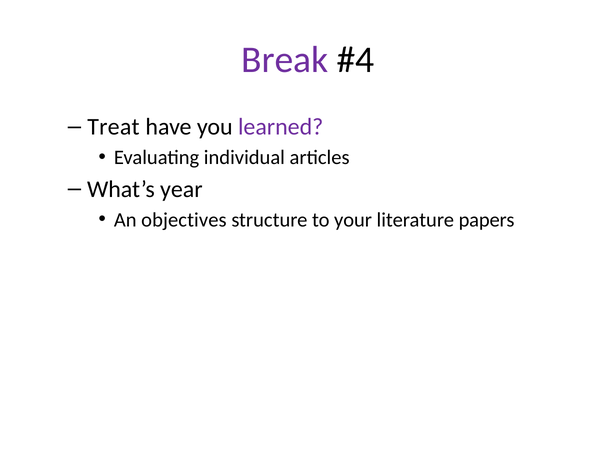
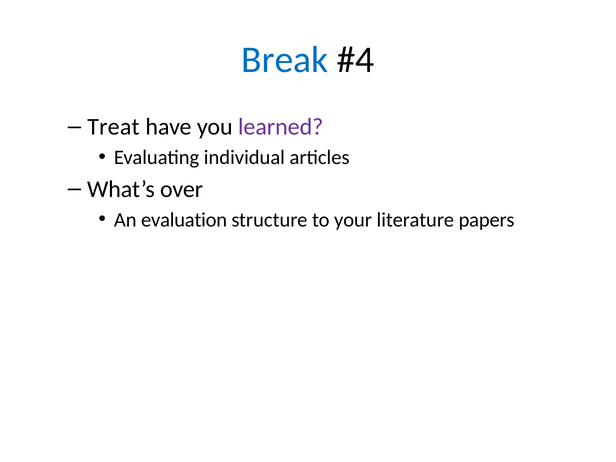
Break colour: purple -> blue
year: year -> over
objectives: objectives -> evaluation
